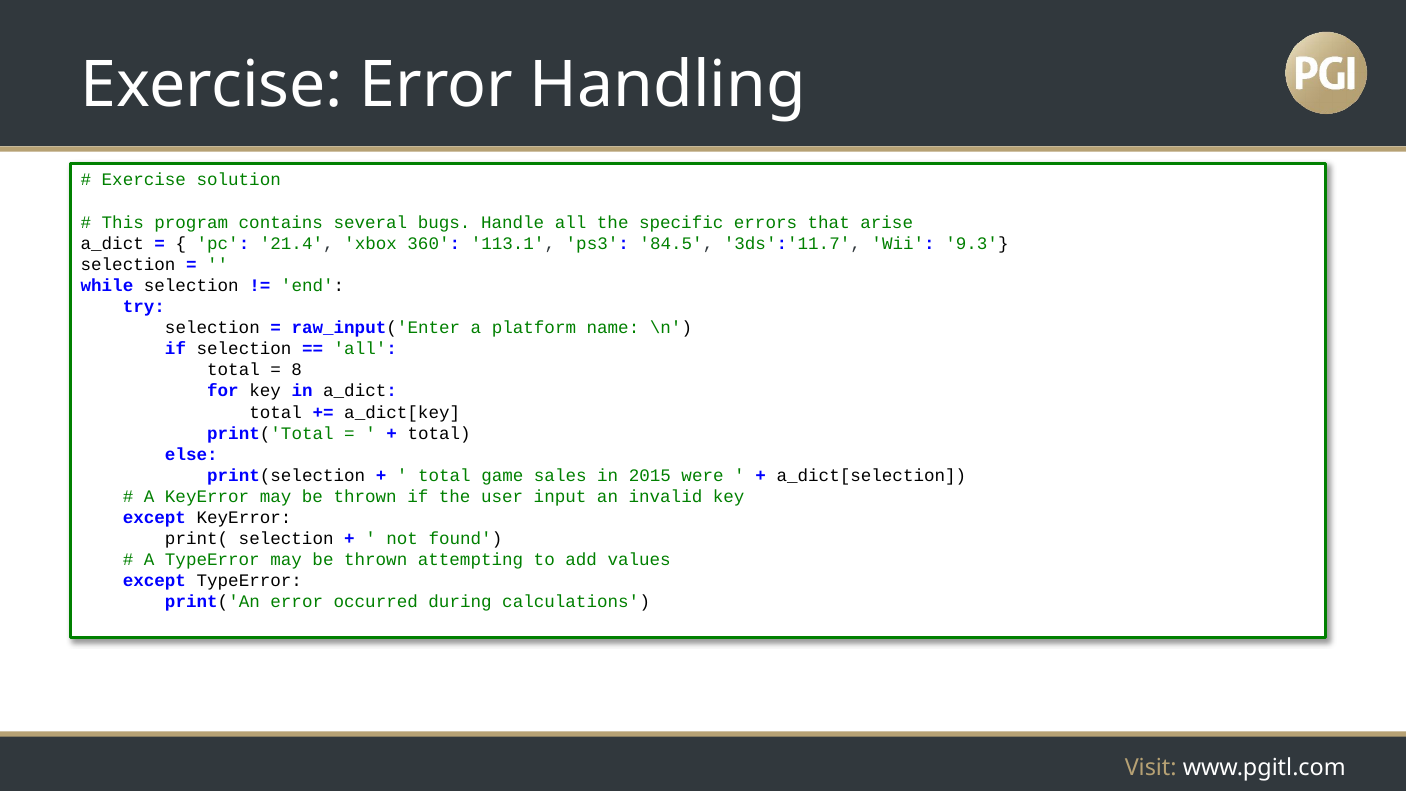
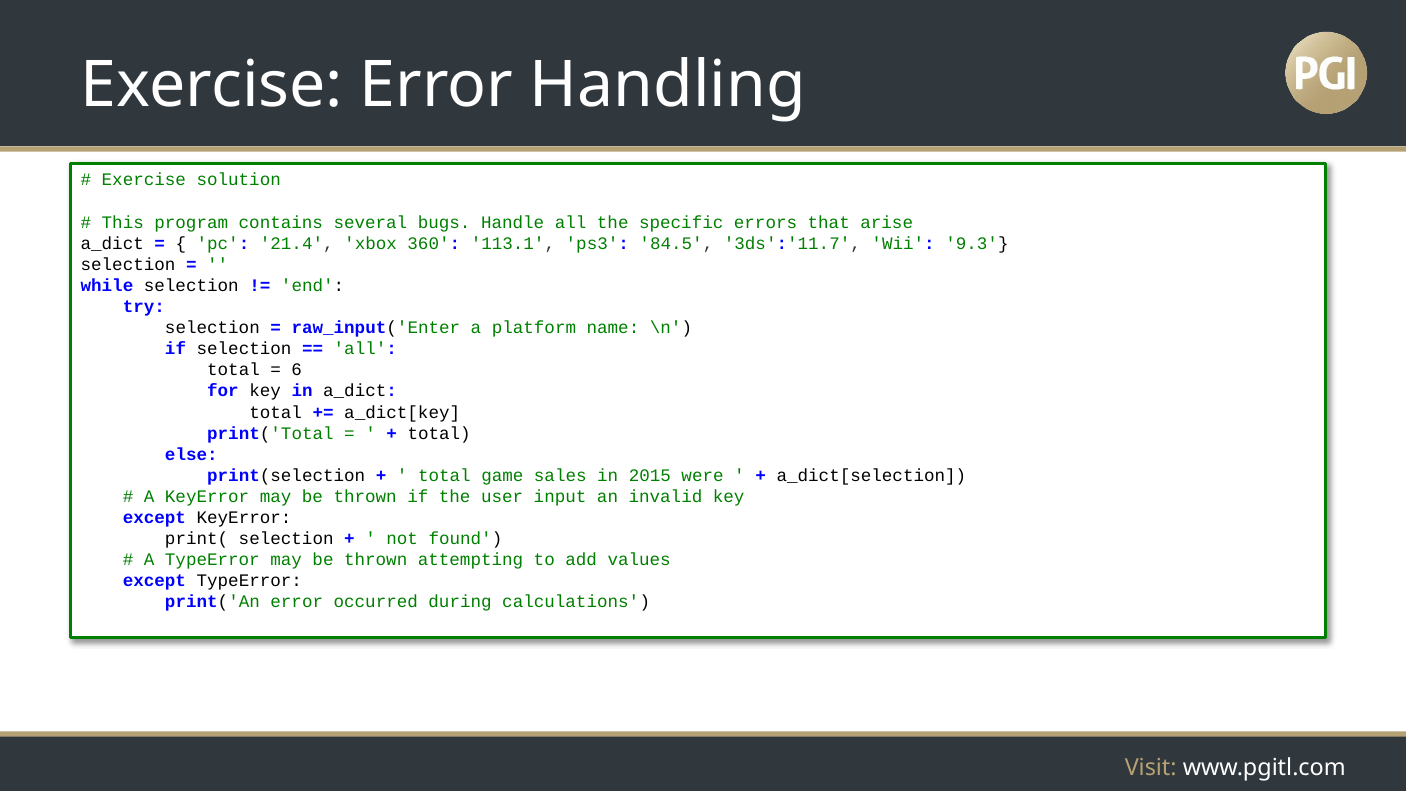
8: 8 -> 6
